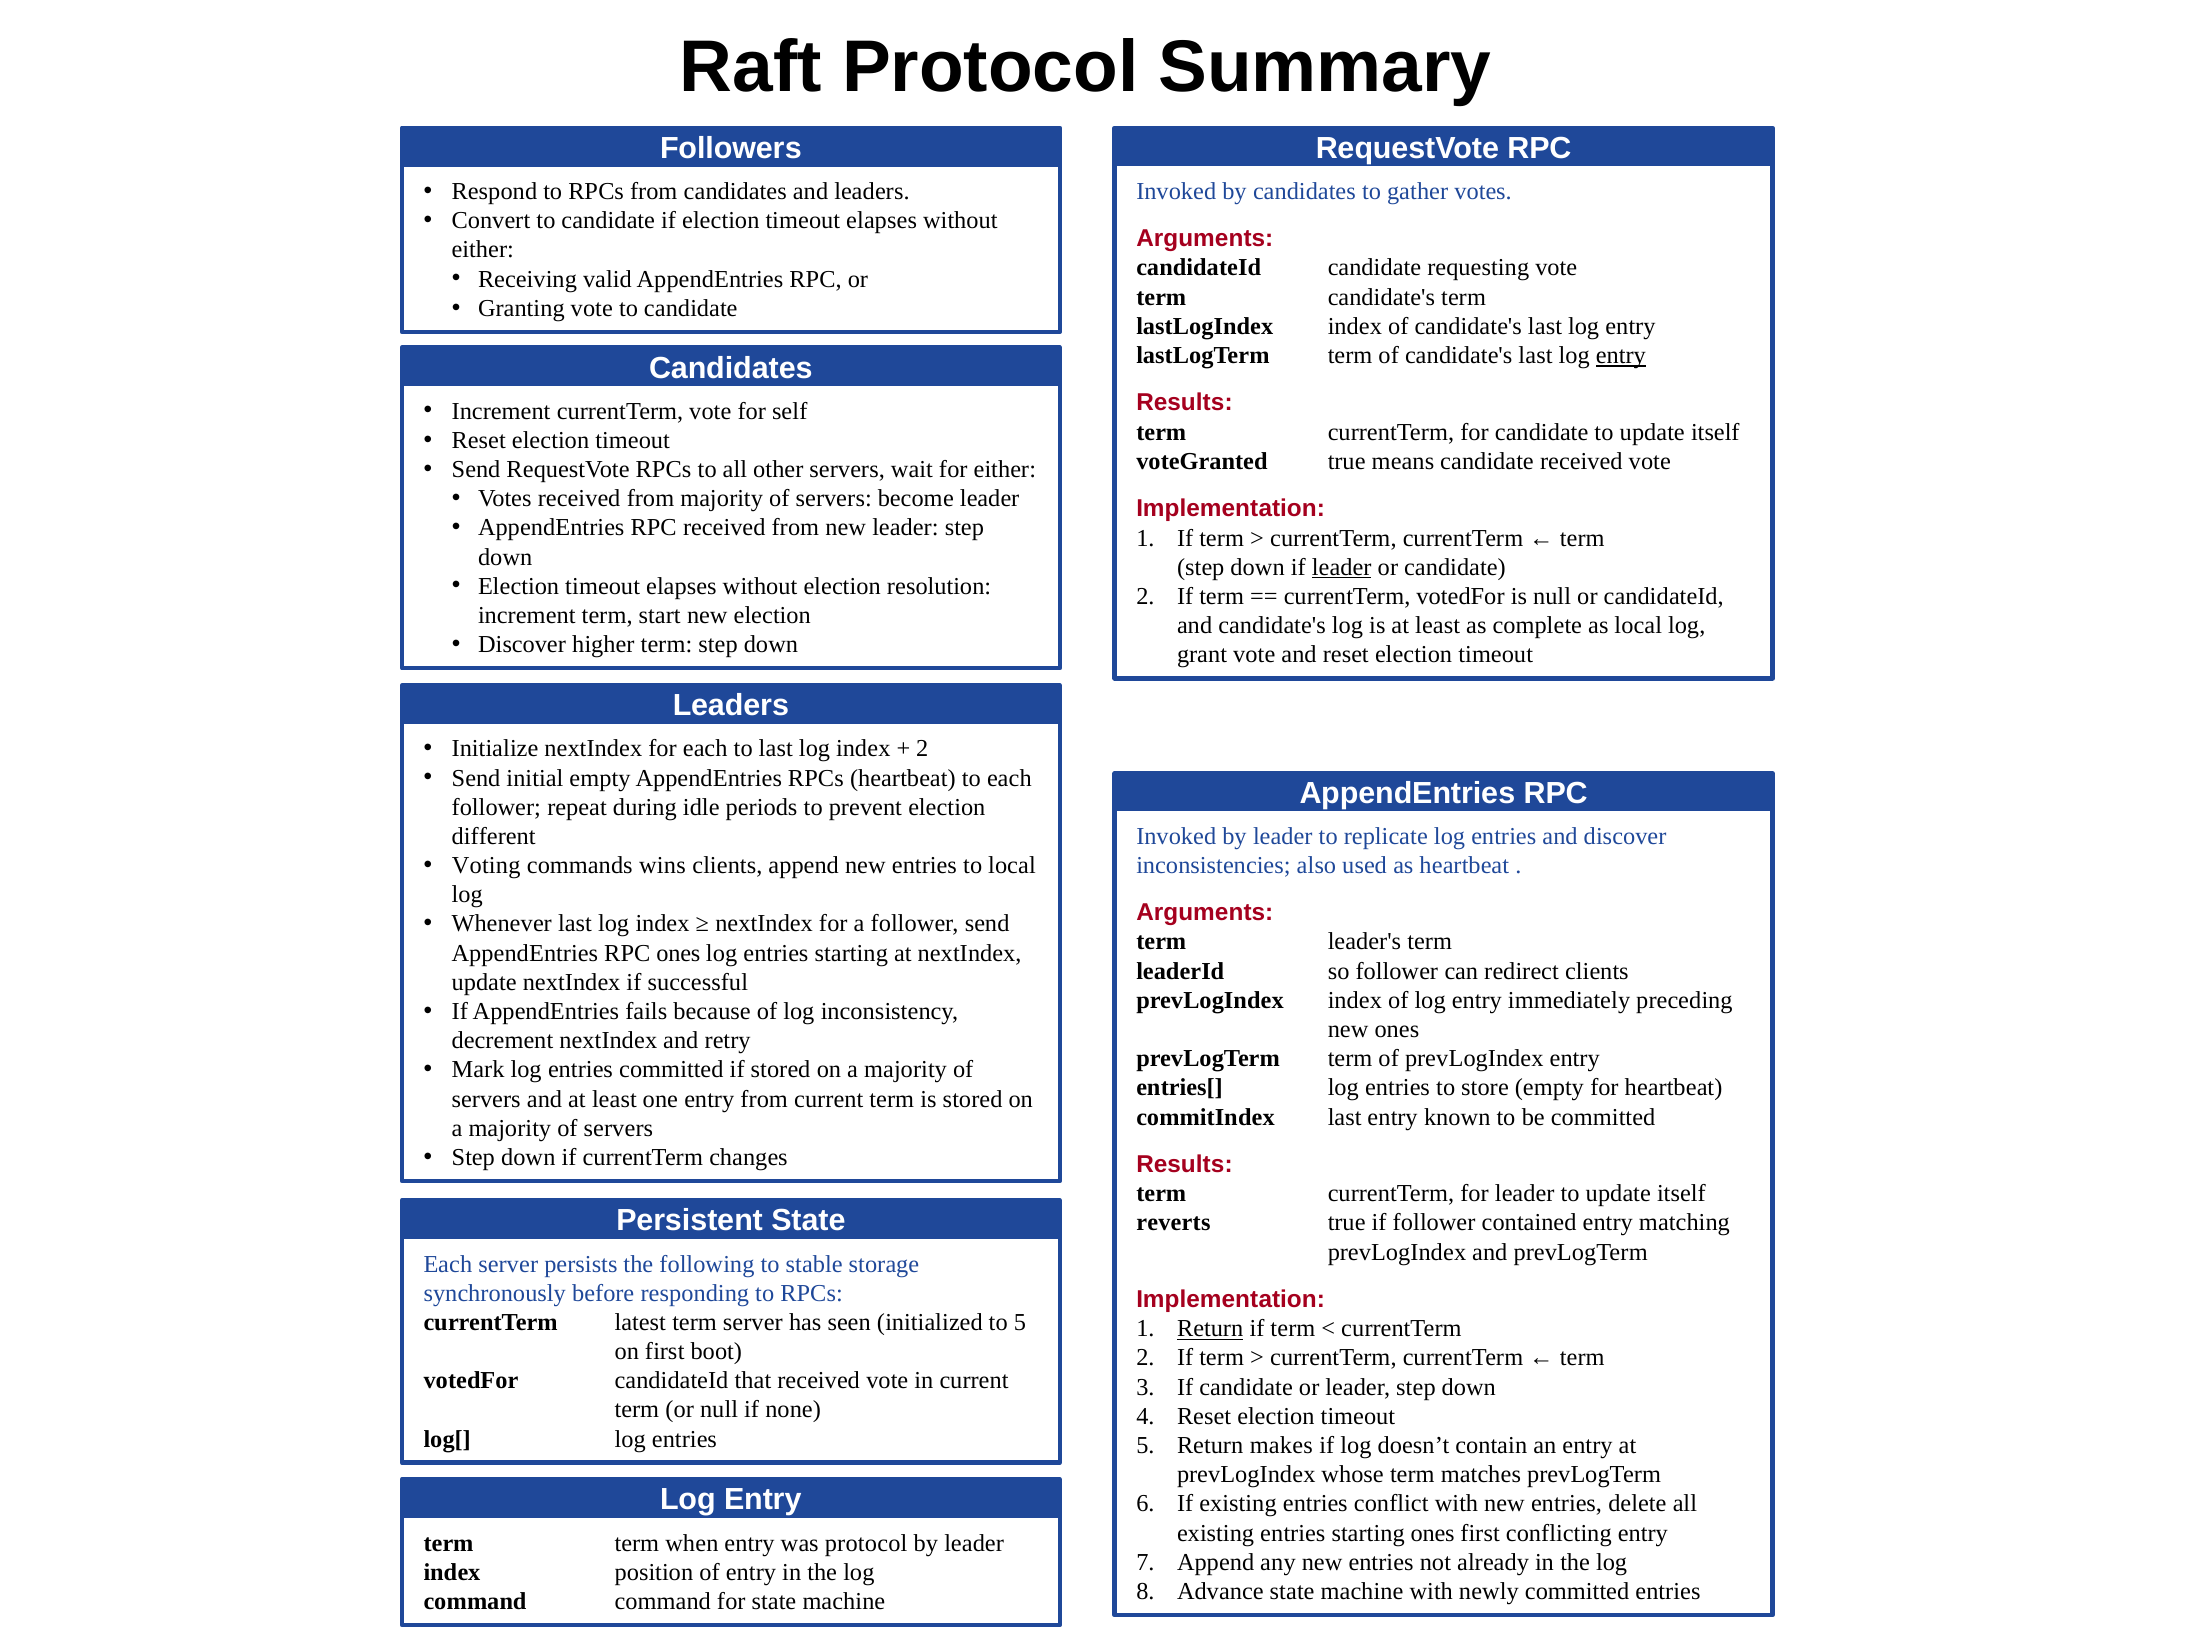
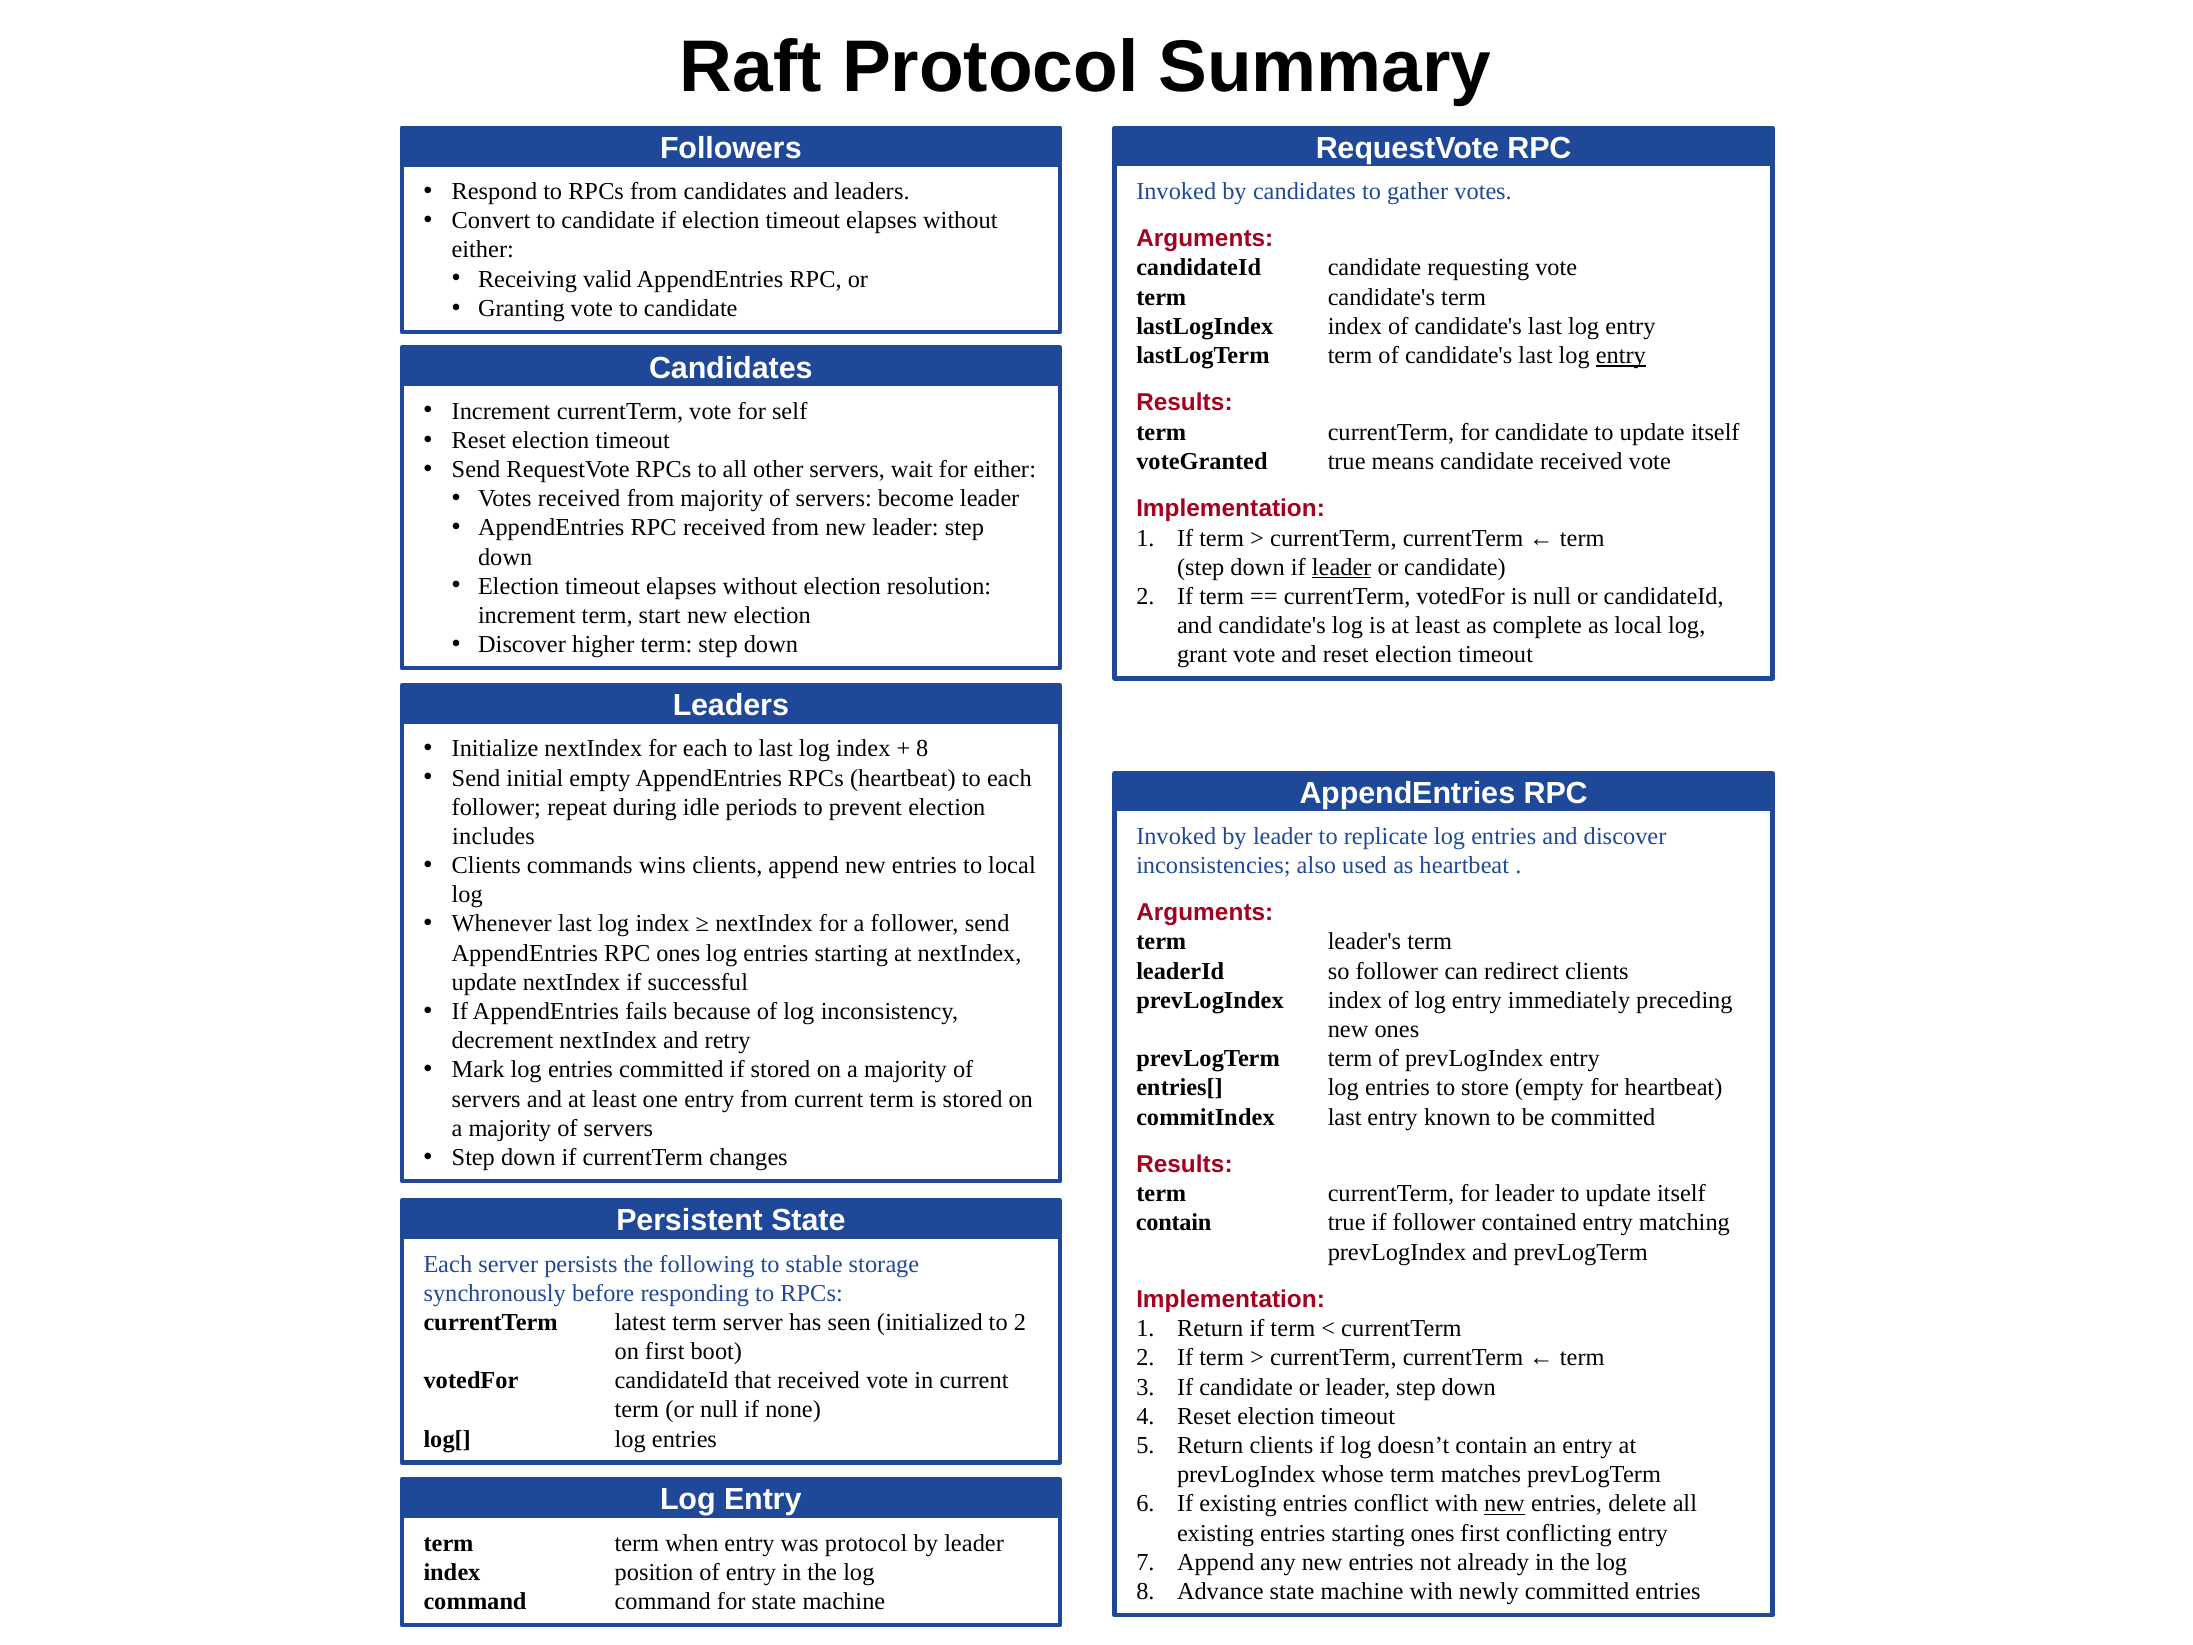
2 at (922, 749): 2 -> 8
different: different -> includes
Voting at (486, 865): Voting -> Clients
reverts at (1173, 1223): reverts -> contain
to 5: 5 -> 2
Return at (1210, 1329) underline: present -> none
Return makes: makes -> clients
new at (1504, 1504) underline: none -> present
